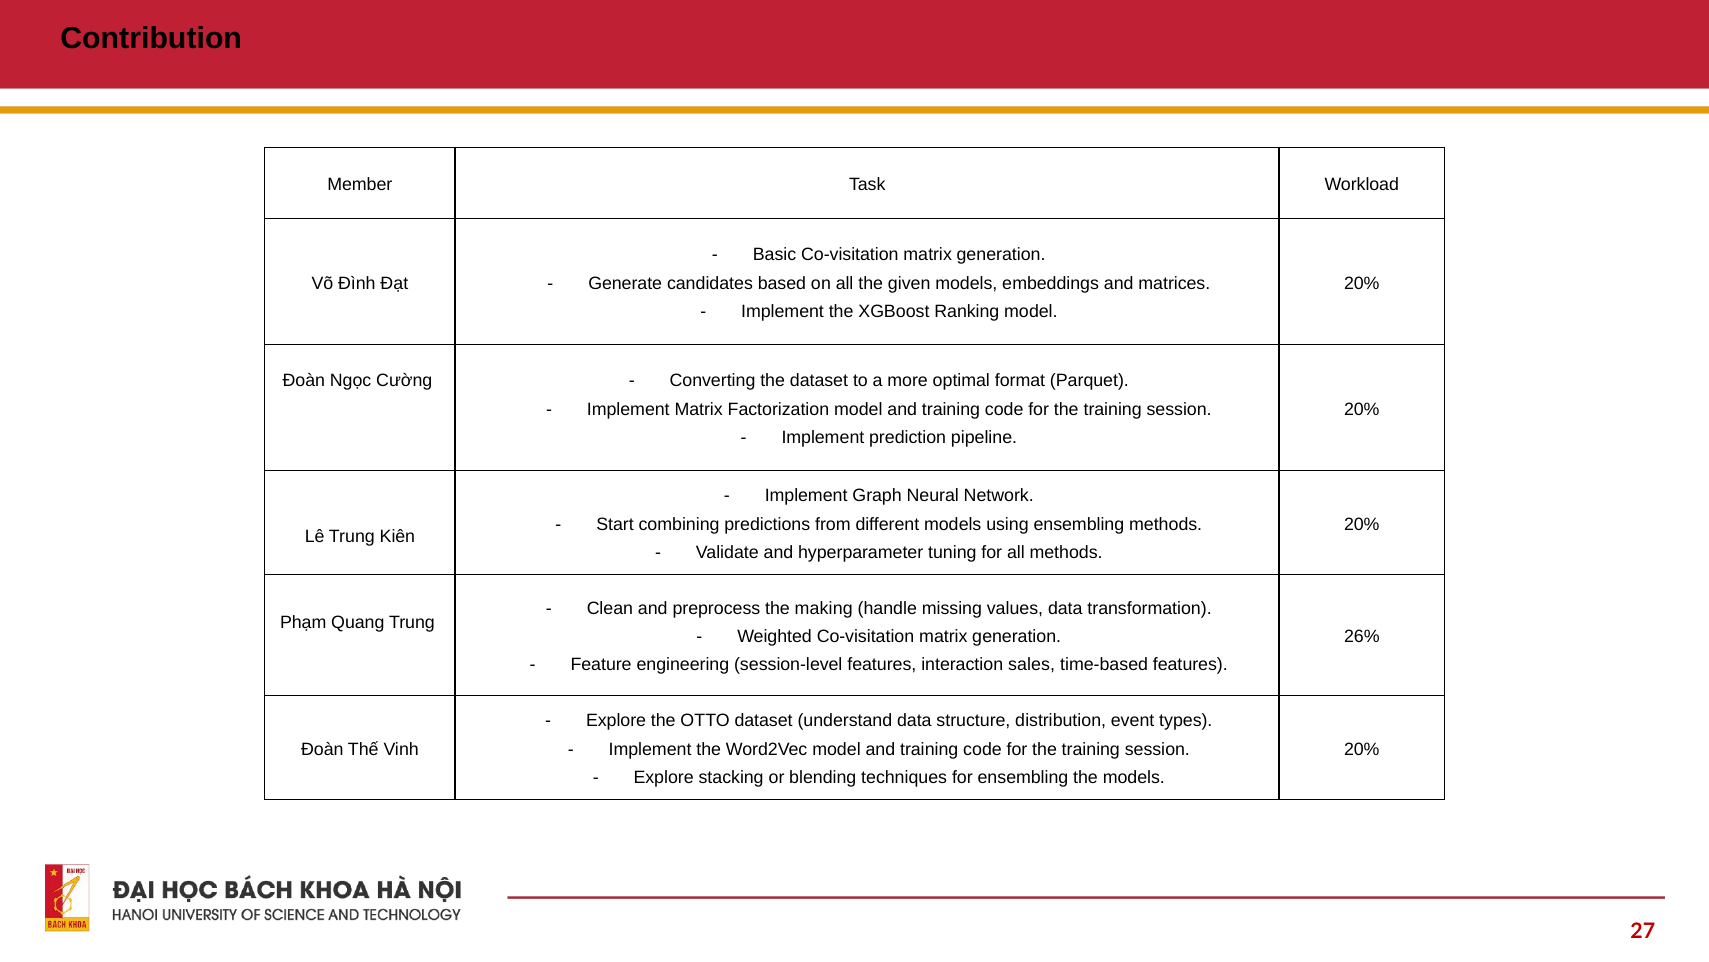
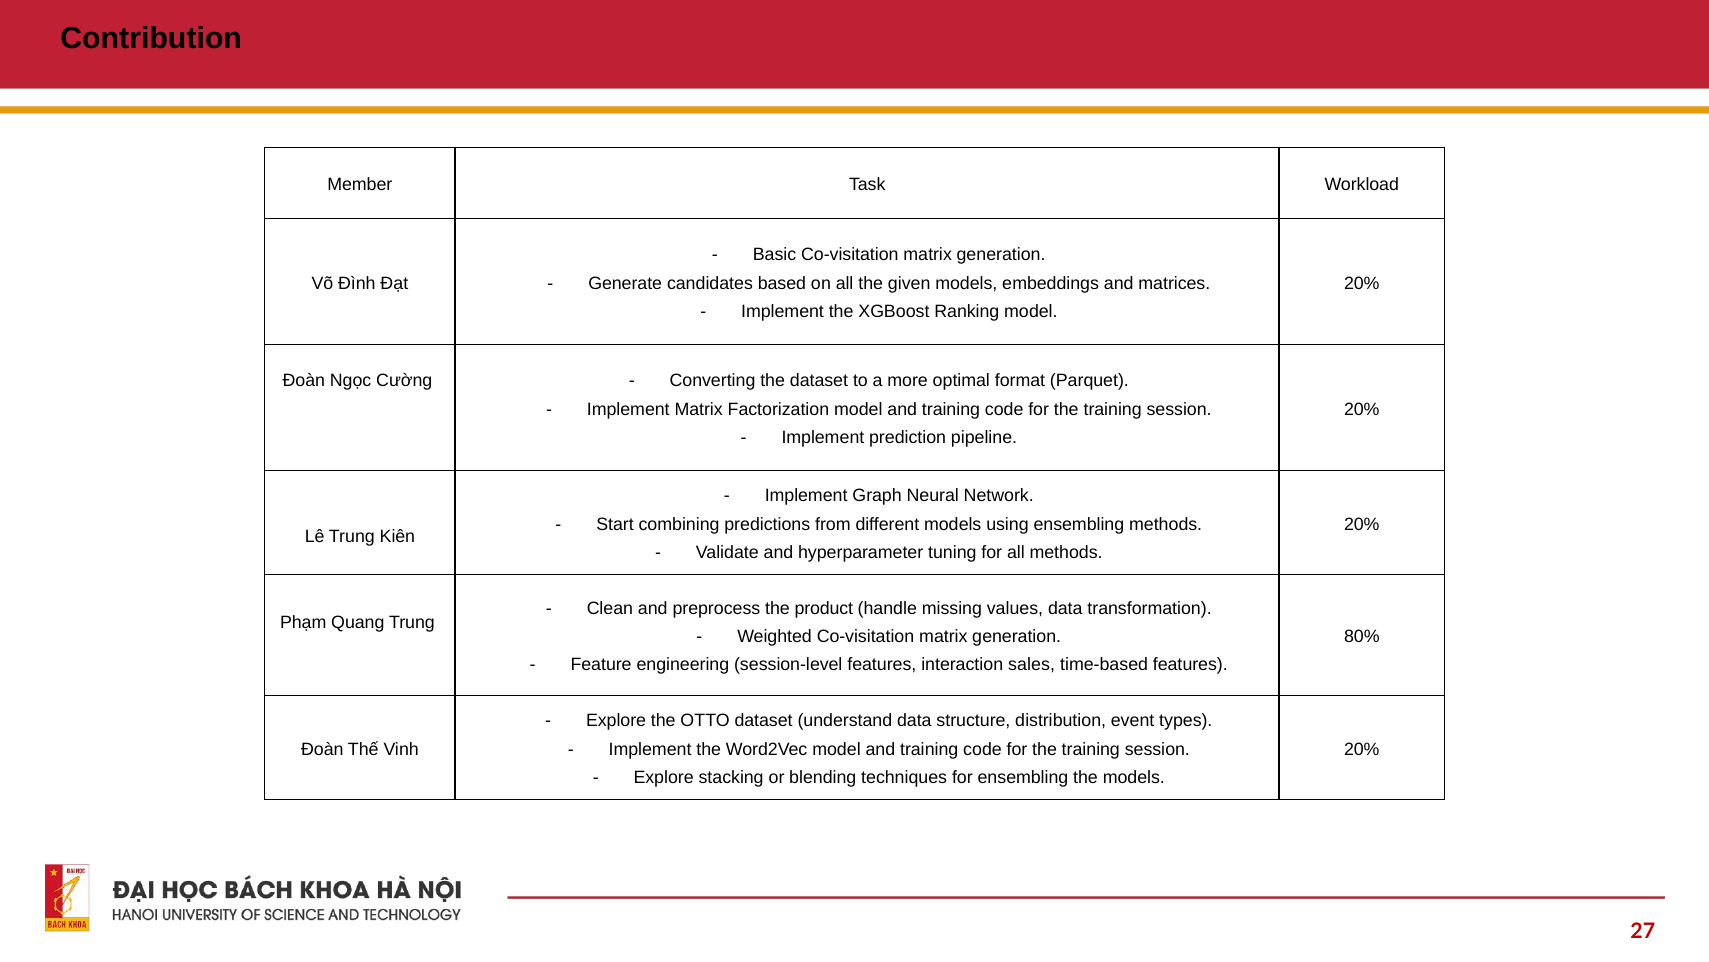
making: making -> product
26%: 26% -> 80%
